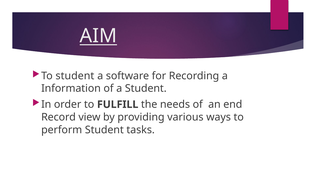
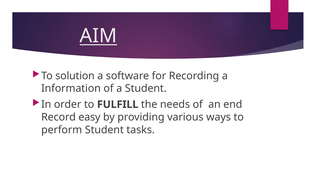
To student: student -> solution
view: view -> easy
